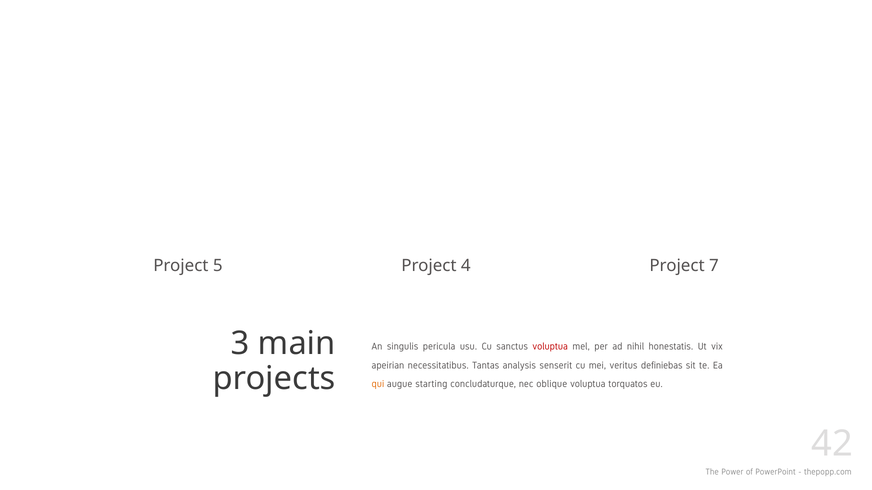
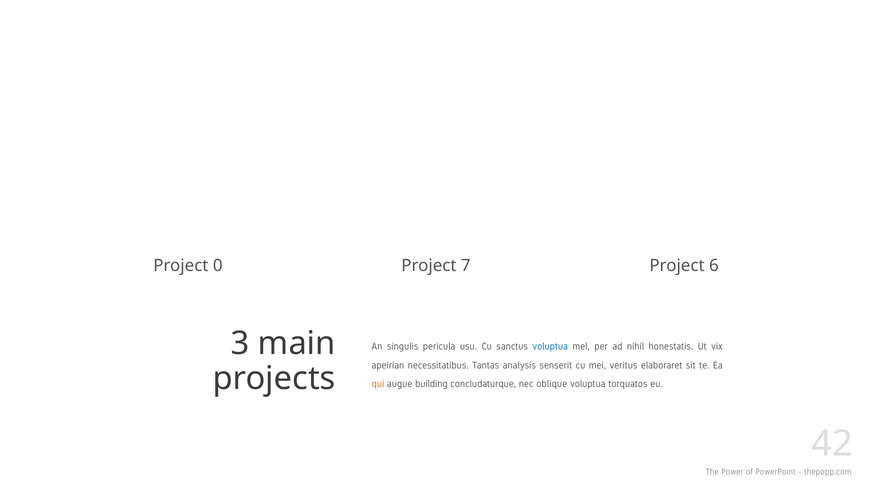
5: 5 -> 0
4: 4 -> 7
7: 7 -> 6
voluptua at (550, 347) colour: red -> blue
definiebas: definiebas -> elaboraret
starting: starting -> building
